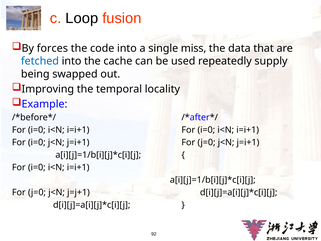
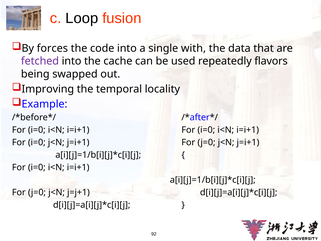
miss: miss -> with
fetched colour: blue -> purple
supply: supply -> flavors
